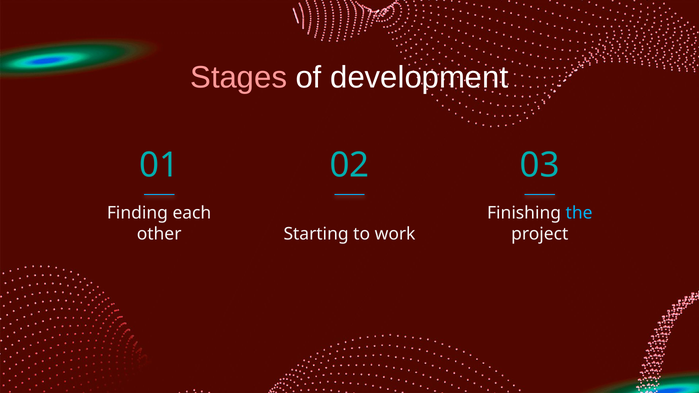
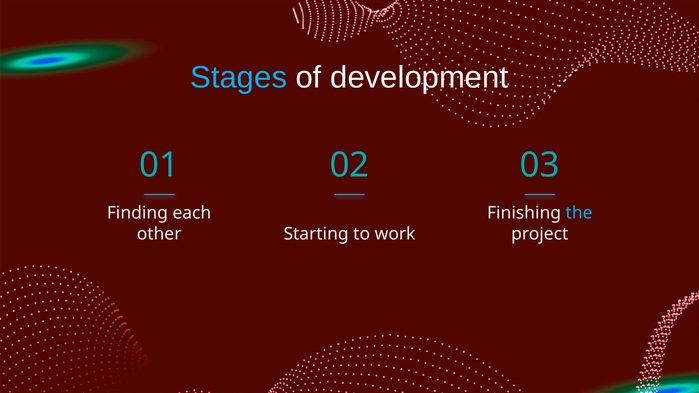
Stages colour: pink -> light blue
